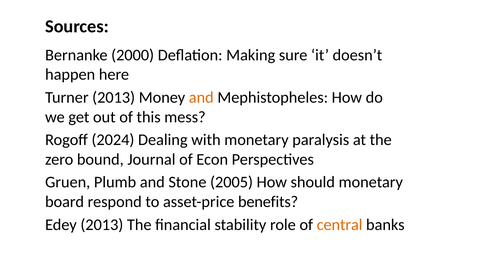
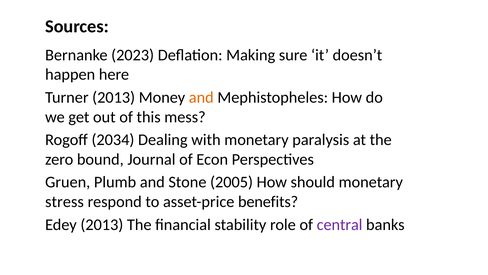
2000: 2000 -> 2023
2024: 2024 -> 2034
board: board -> stress
central colour: orange -> purple
